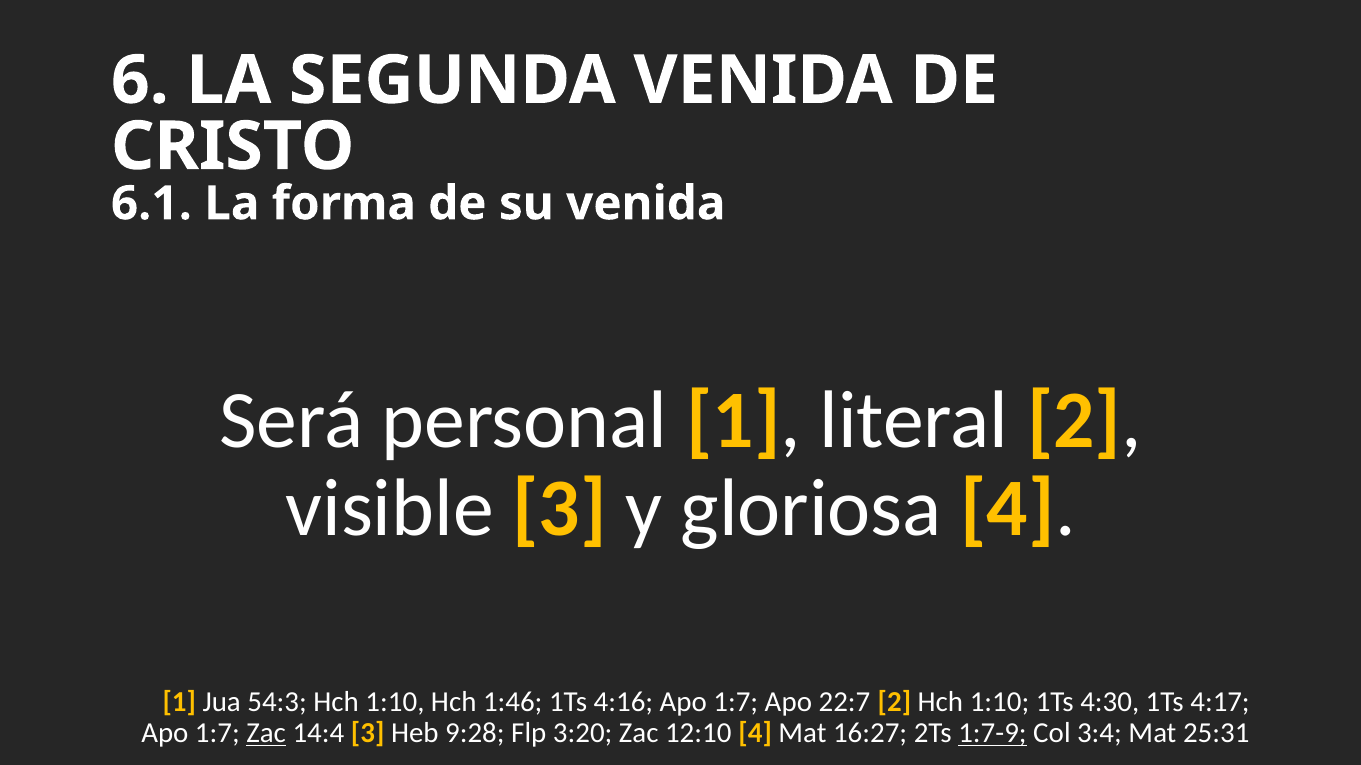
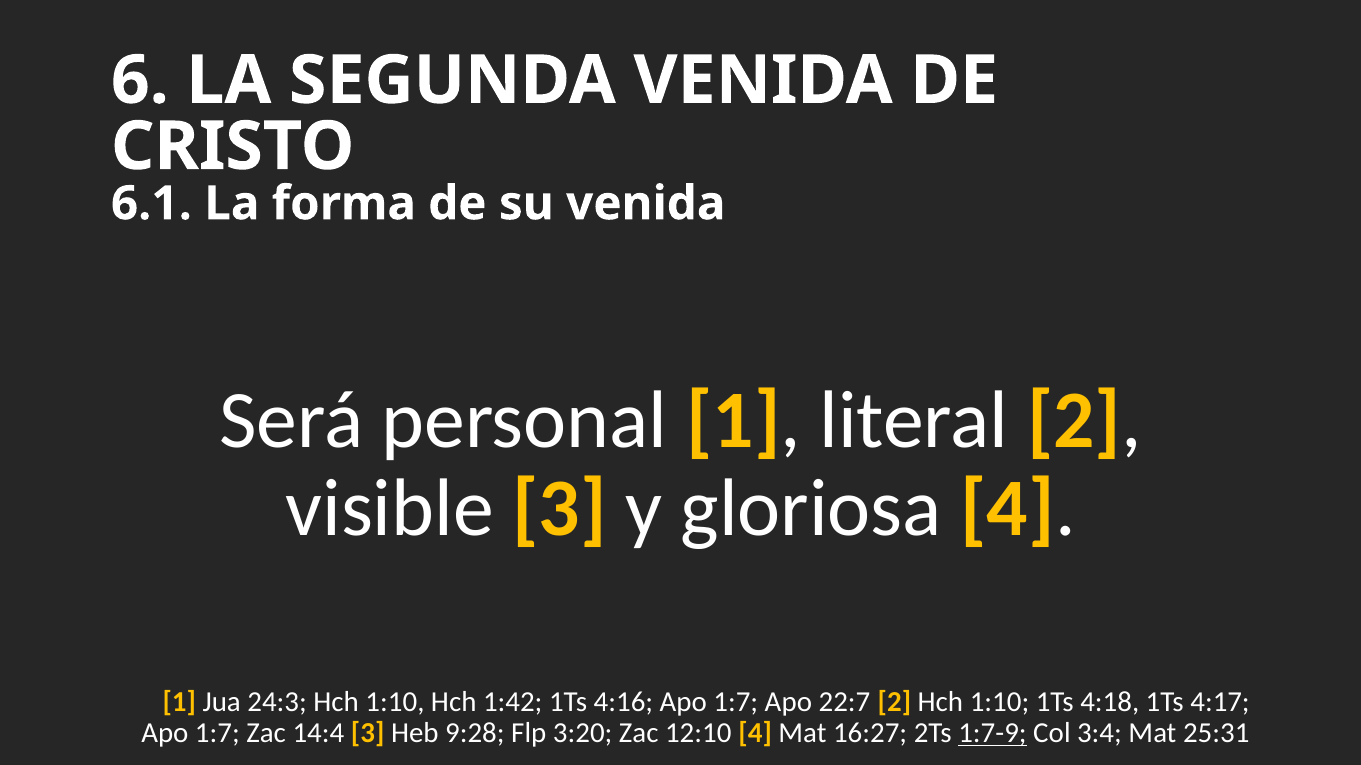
54:3: 54:3 -> 24:3
1:46: 1:46 -> 1:42
4:30: 4:30 -> 4:18
Zac at (266, 734) underline: present -> none
